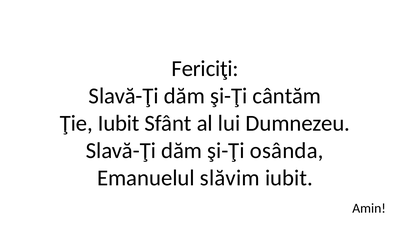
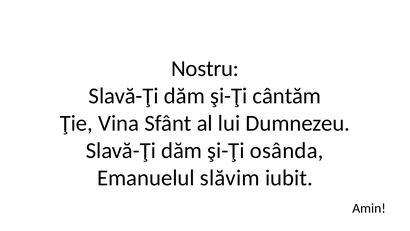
Fericiţi: Fericiţi -> Nostru
Ţie Iubit: Iubit -> Vina
